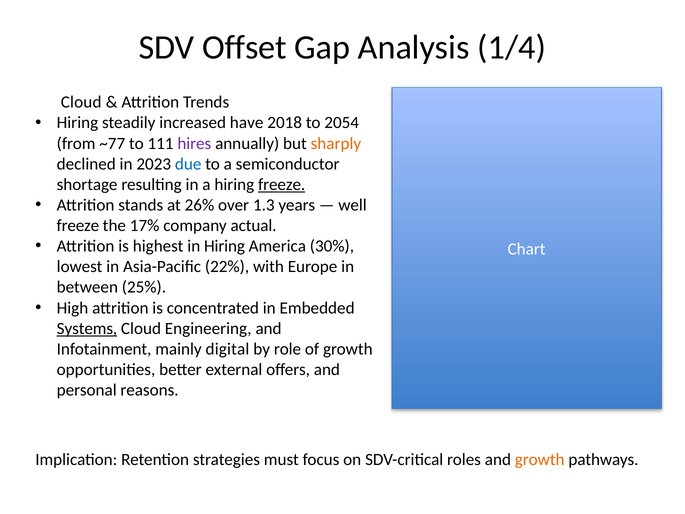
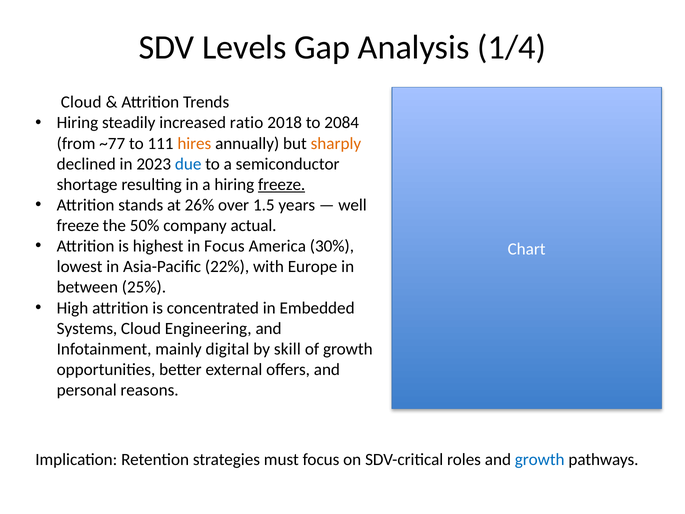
Offset: Offset -> Levels
have: have -> ratio
2054: 2054 -> 2084
hires colour: purple -> orange
1.3: 1.3 -> 1.5
17%: 17% -> 50%
in Hiring: Hiring -> Focus
Systems underline: present -> none
role: role -> skill
growth at (540, 459) colour: orange -> blue
